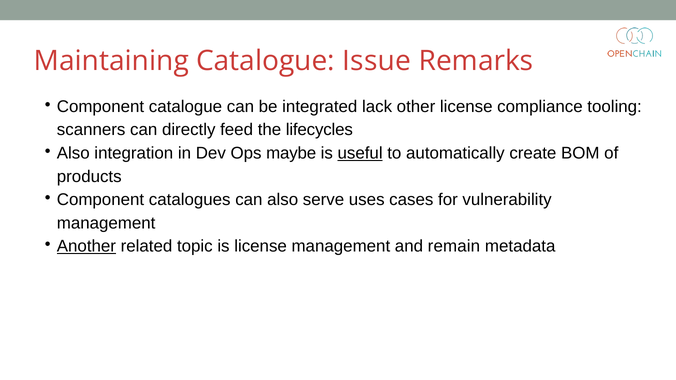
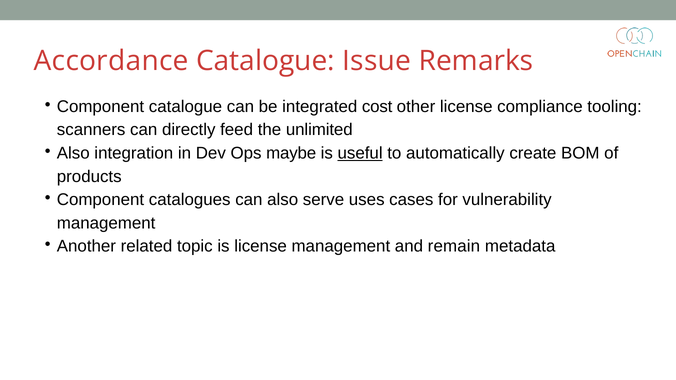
Maintaining: Maintaining -> Accordance
lack: lack -> cost
lifecycles: lifecycles -> unlimited
Another underline: present -> none
